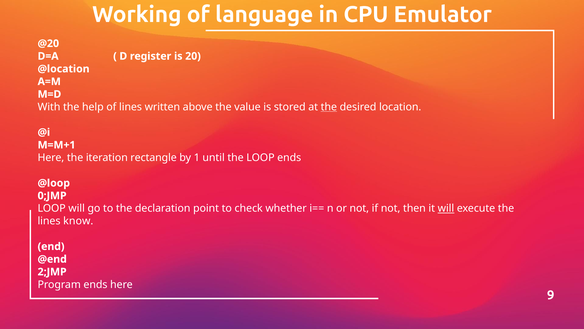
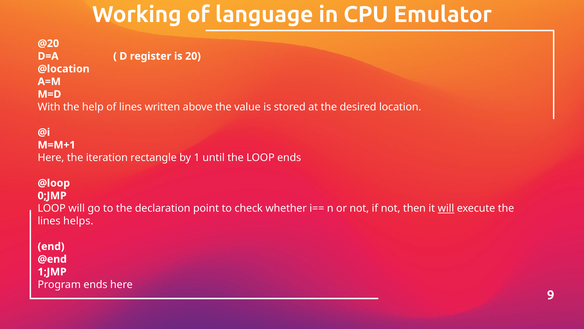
the at (329, 107) underline: present -> none
know: know -> helps
2;JMP: 2;JMP -> 1;JMP
